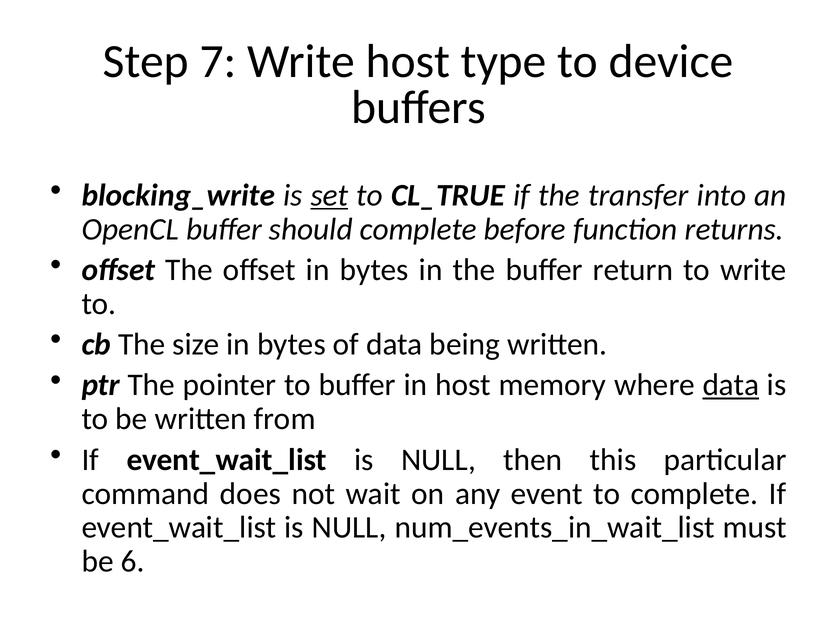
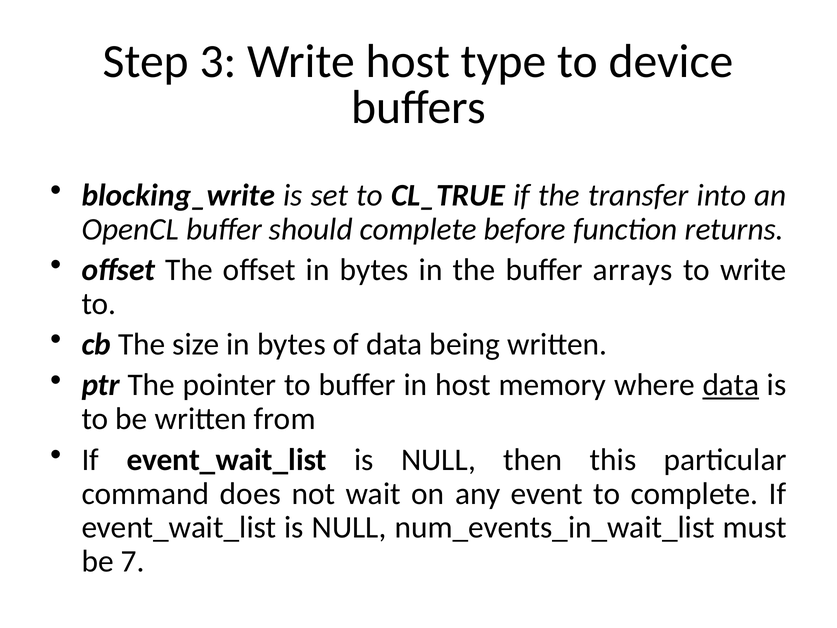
7: 7 -> 3
set underline: present -> none
return: return -> arrays
6: 6 -> 7
